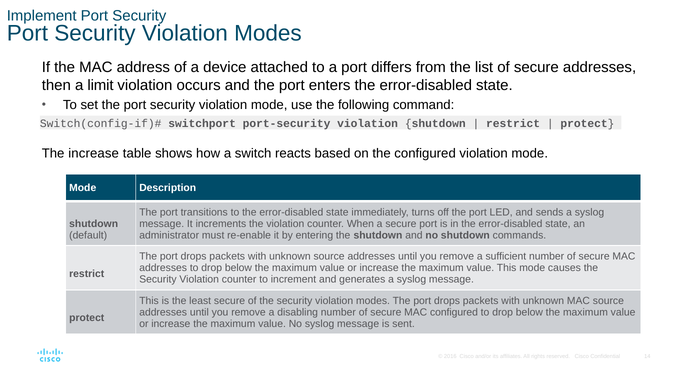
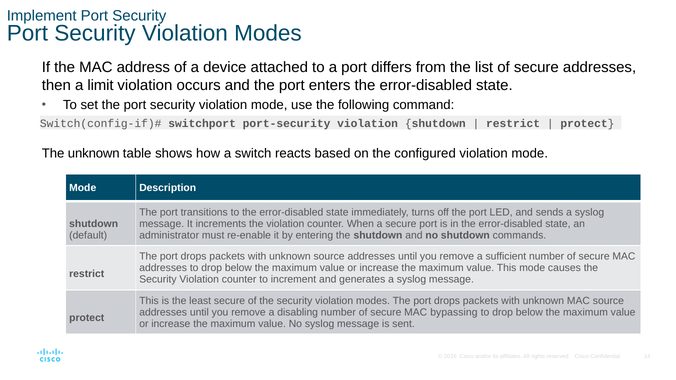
The increase: increase -> unknown
MAC configured: configured -> bypassing
